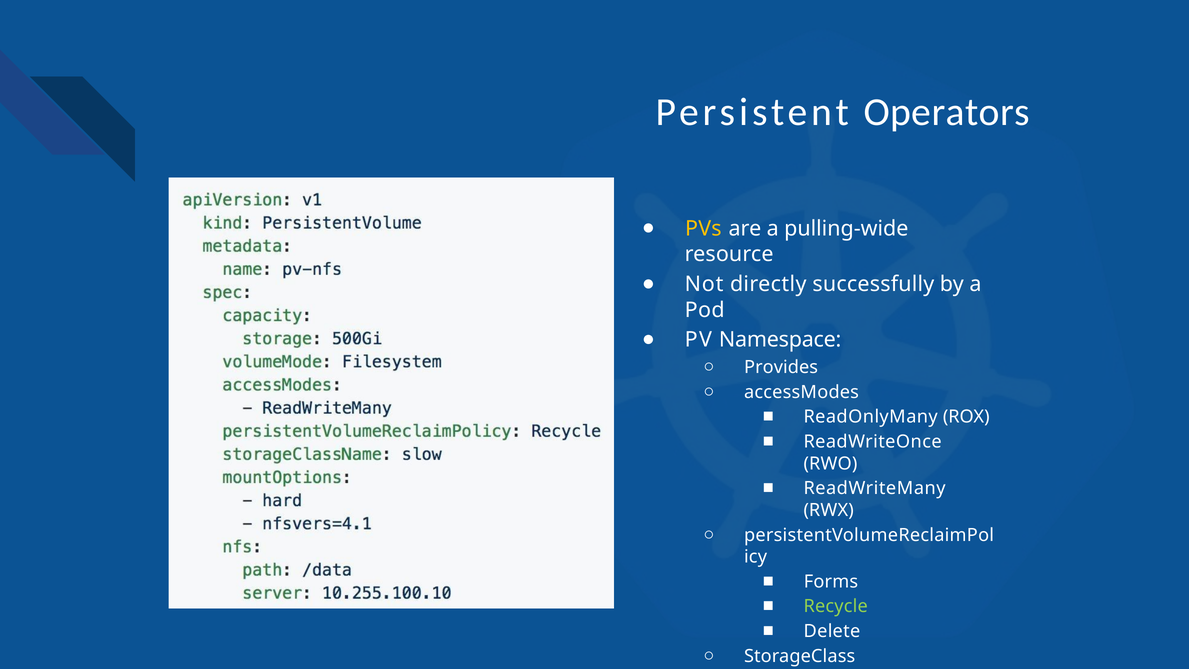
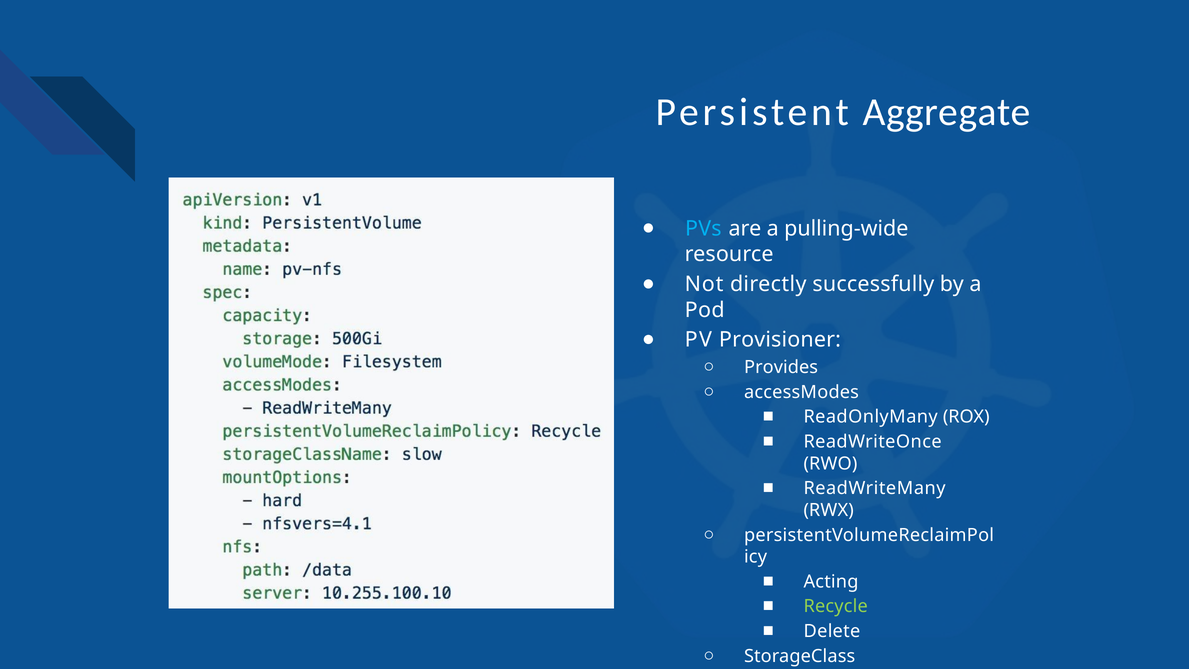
Operators: Operators -> Aggregate
PVs colour: yellow -> light blue
Namespace: Namespace -> Provisioner
Forms: Forms -> Acting
